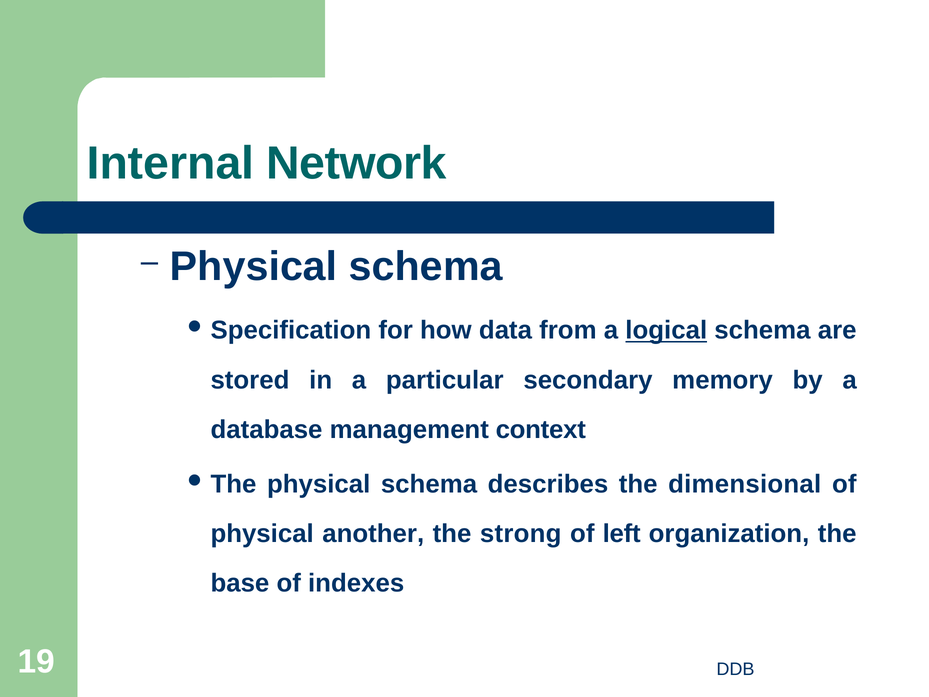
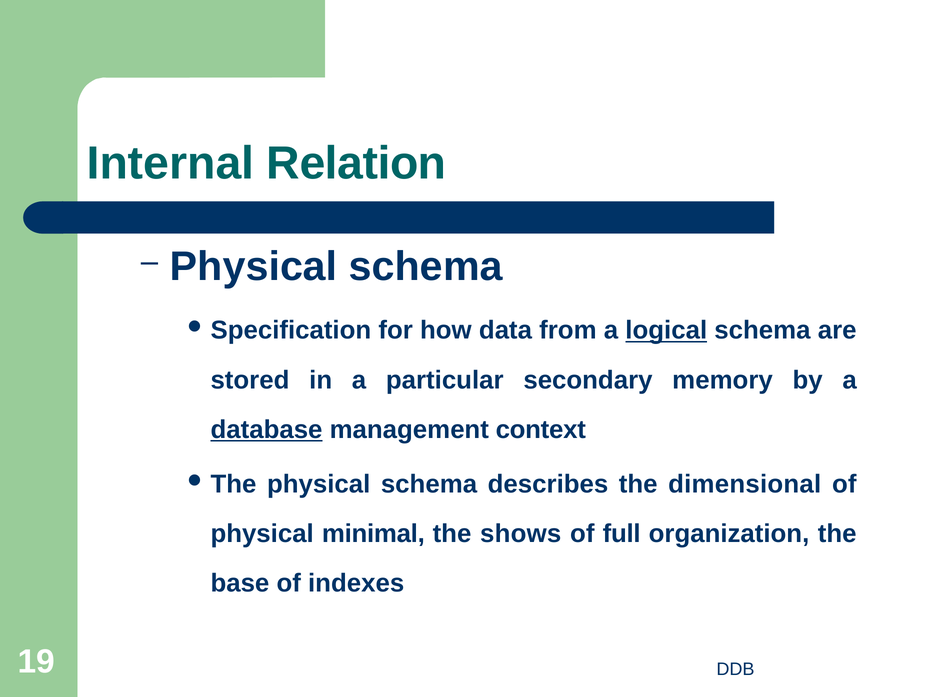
Network: Network -> Relation
database underline: none -> present
another: another -> minimal
strong: strong -> shows
left: left -> full
